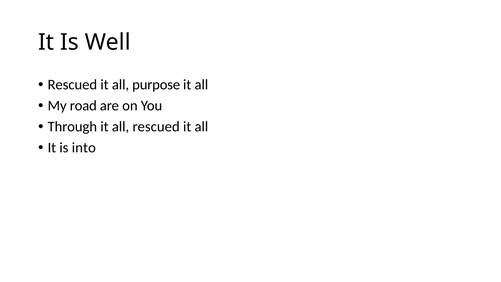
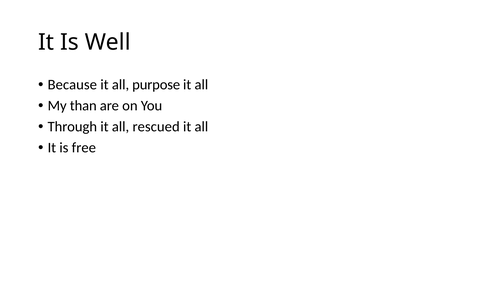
Rescued at (72, 85): Rescued -> Because
road: road -> than
into: into -> free
